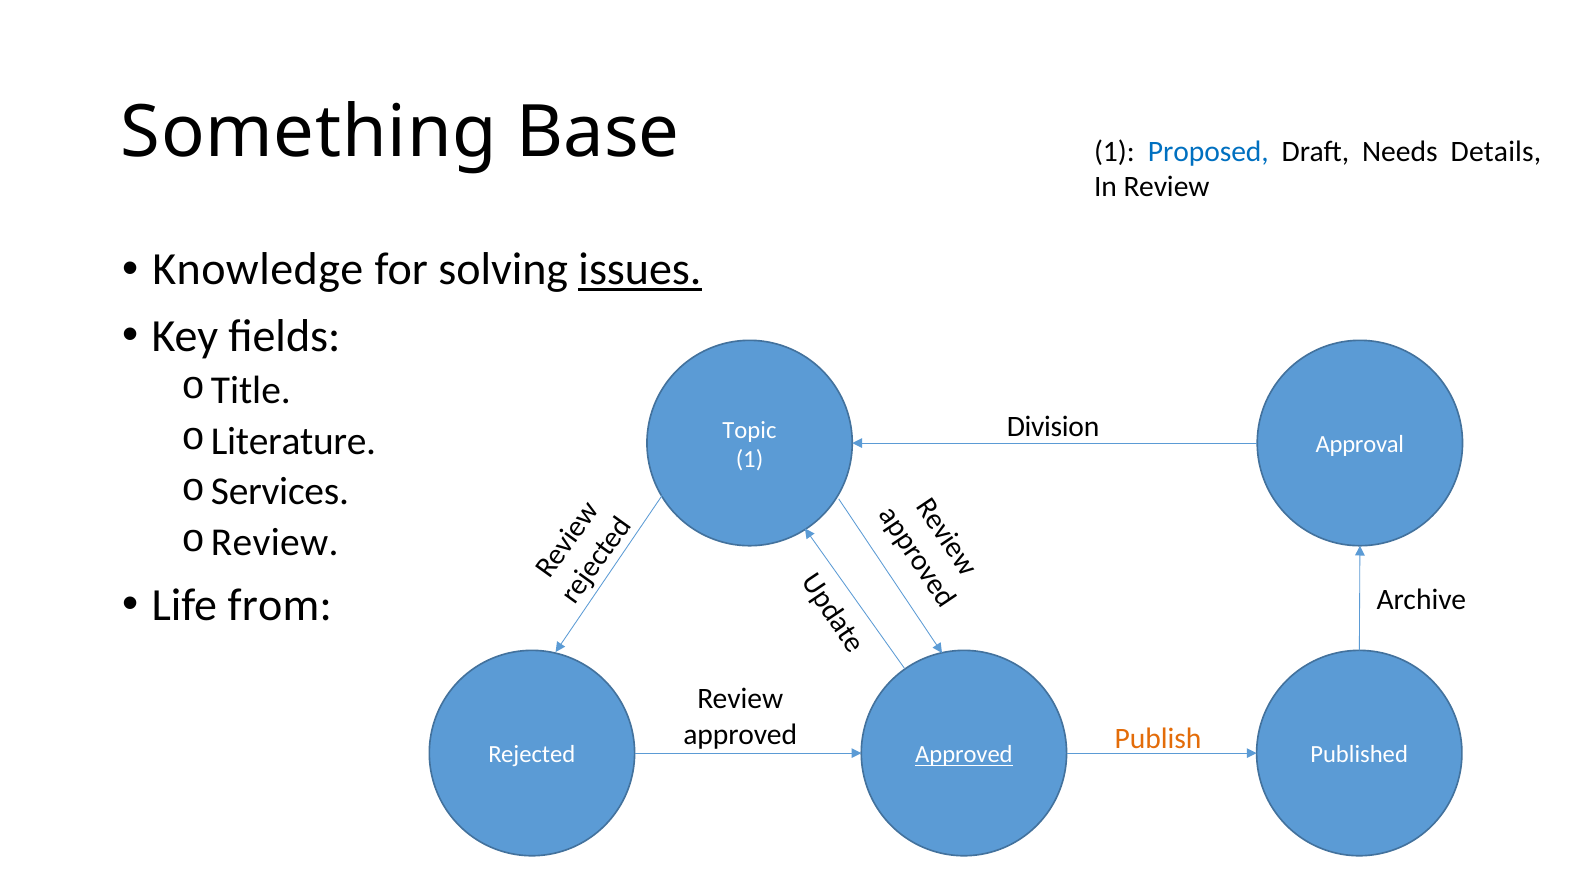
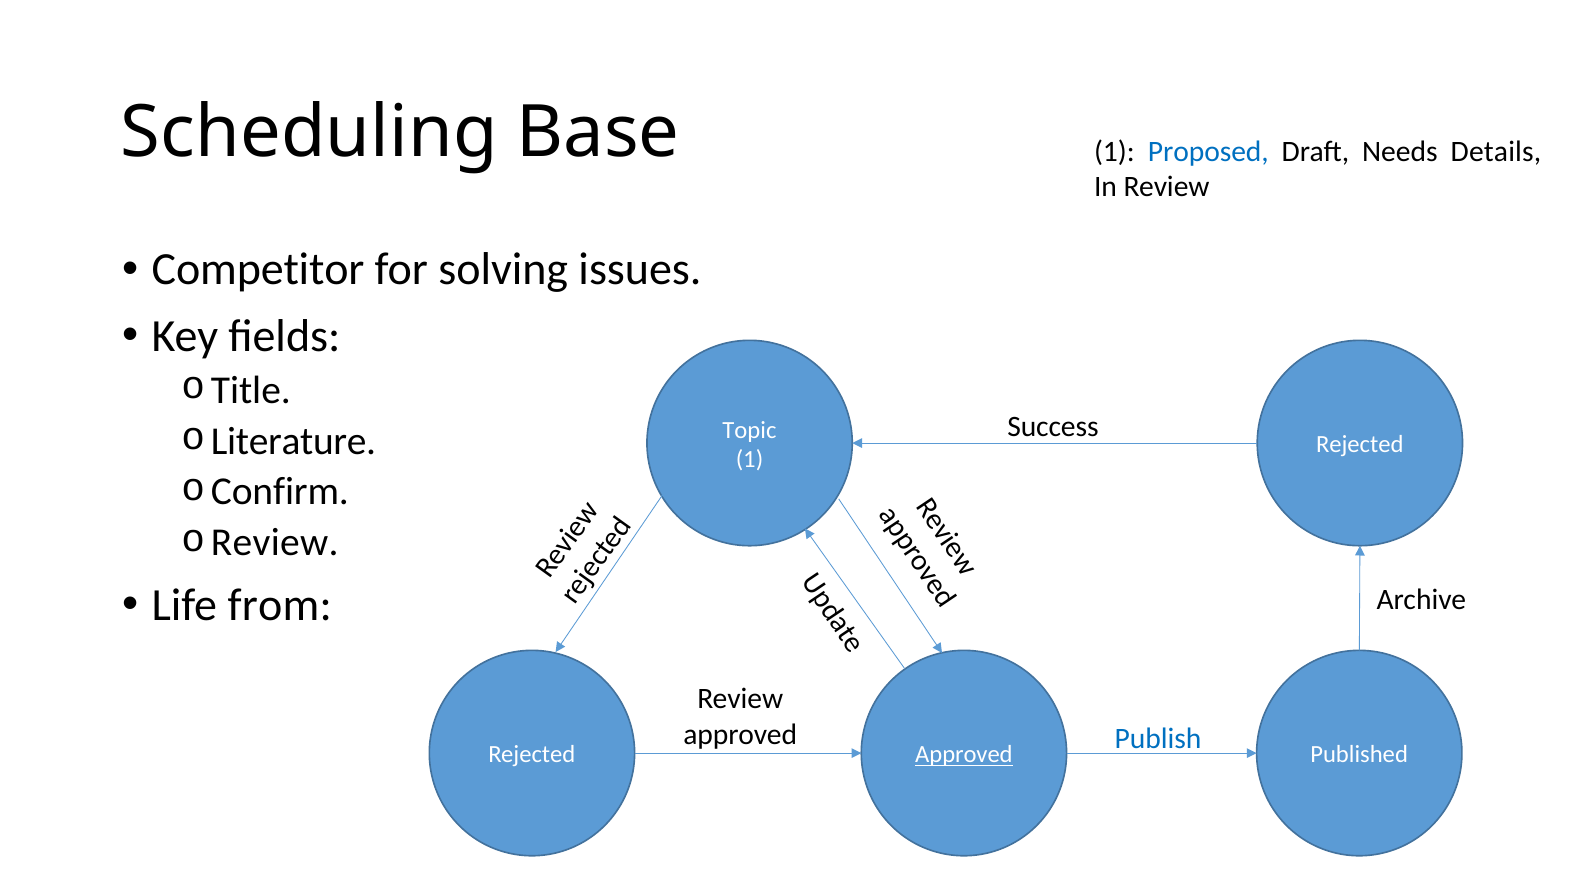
Something: Something -> Scheduling
Knowledge: Knowledge -> Competitor
issues underline: present -> none
Division: Division -> Success
Approval at (1360, 445): Approval -> Rejected
Services: Services -> Confirm
Publish colour: orange -> blue
